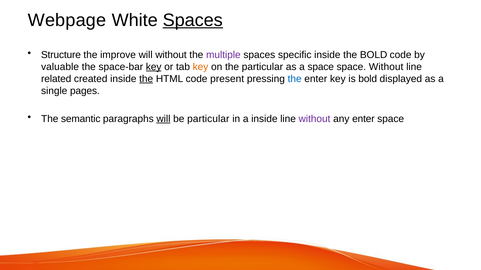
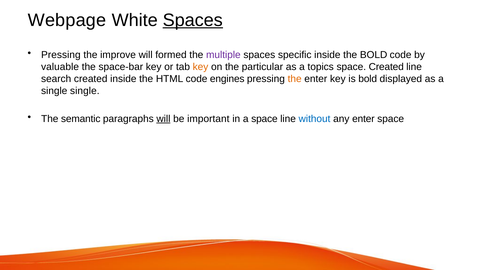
Structure at (61, 55): Structure -> Pressing
will without: without -> formed
key at (154, 67) underline: present -> none
a space: space -> topics
space Without: Without -> Created
related: related -> search
the at (146, 79) underline: present -> none
present: present -> engines
the at (295, 79) colour: blue -> orange
single pages: pages -> single
be particular: particular -> important
a inside: inside -> space
without at (315, 119) colour: purple -> blue
